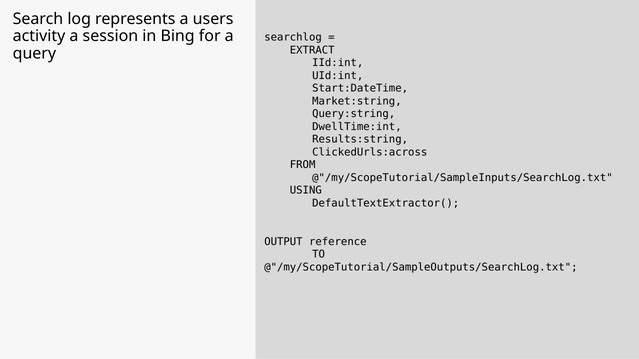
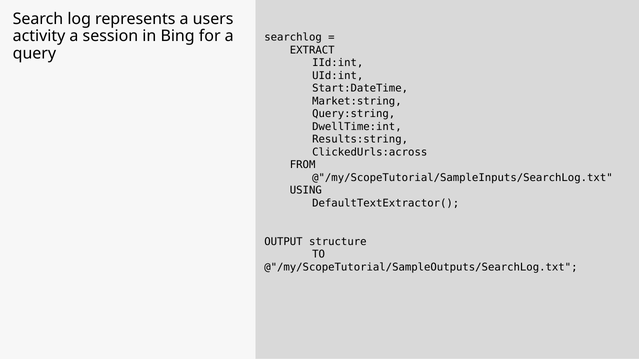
reference: reference -> structure
